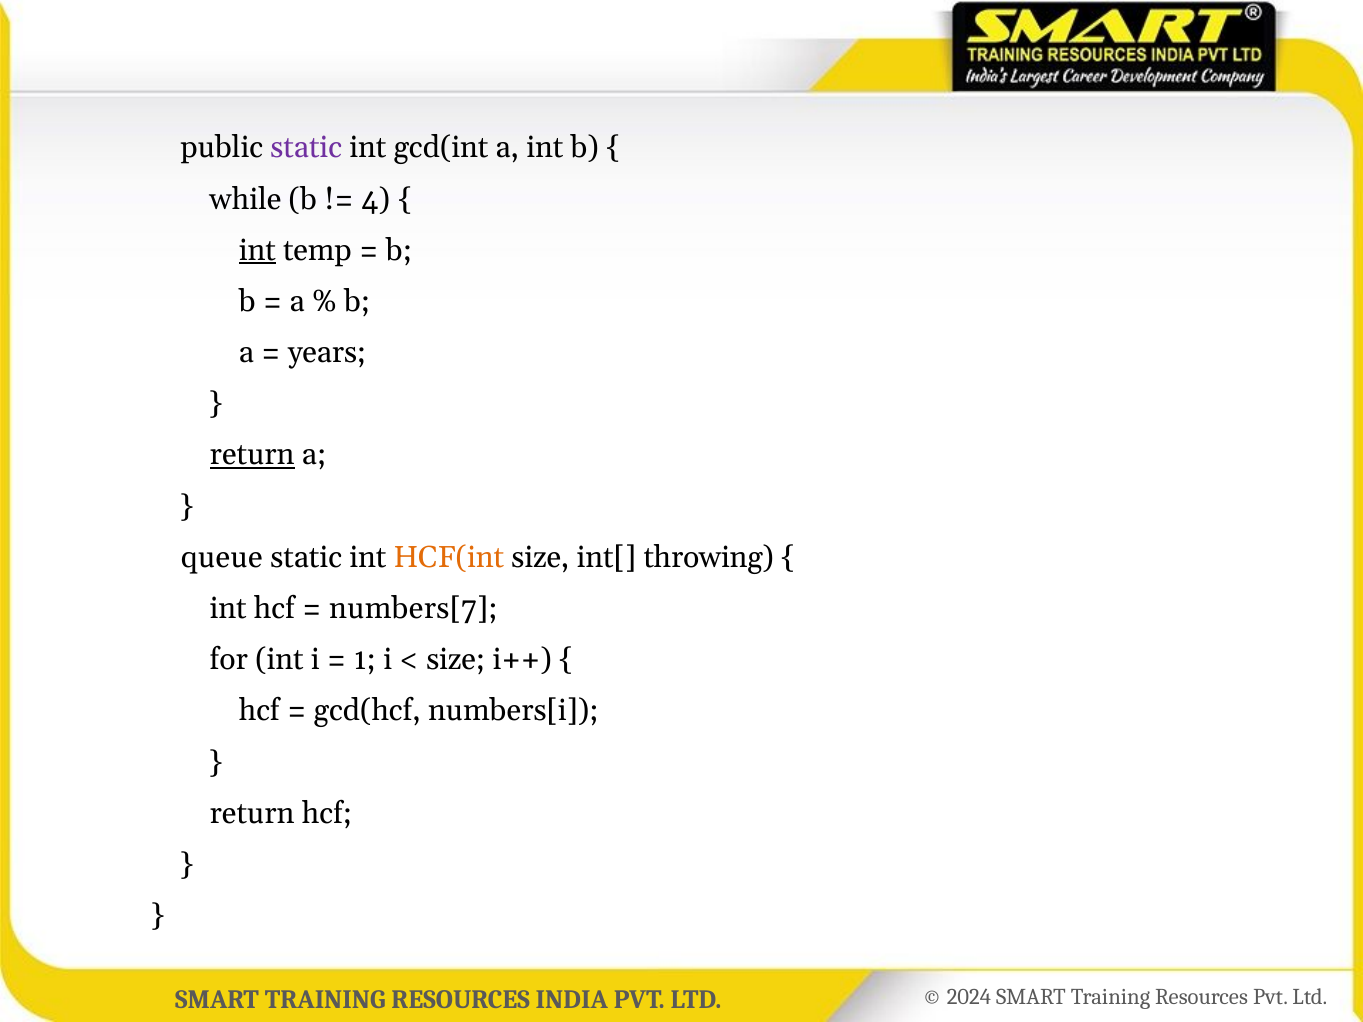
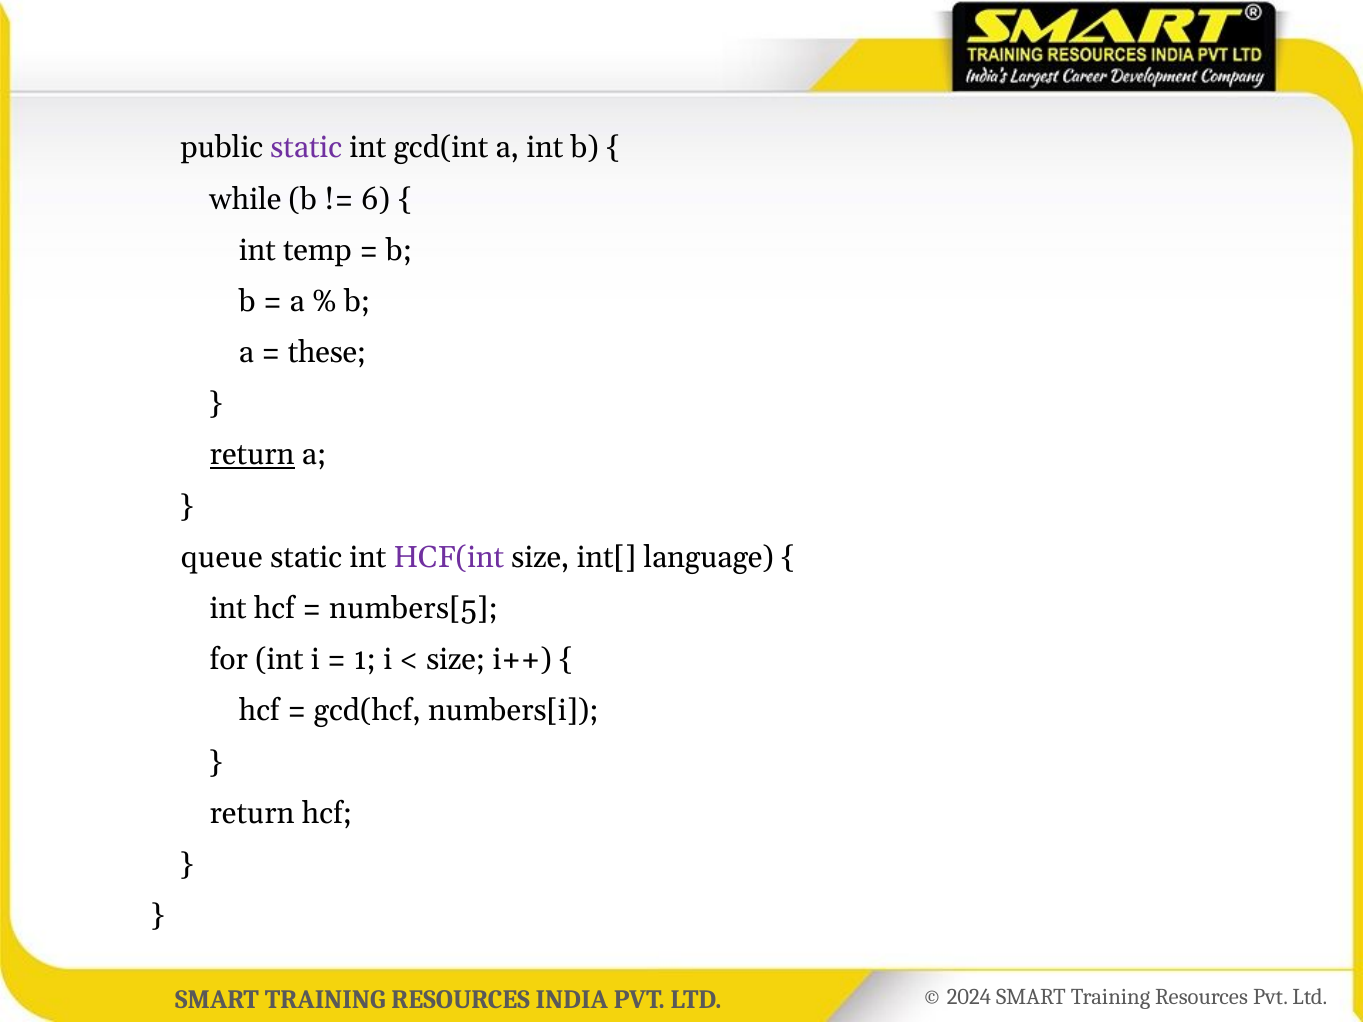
4: 4 -> 6
int at (257, 250) underline: present -> none
years: years -> these
HCF(int colour: orange -> purple
throwing: throwing -> language
numbers[7: numbers[7 -> numbers[5
